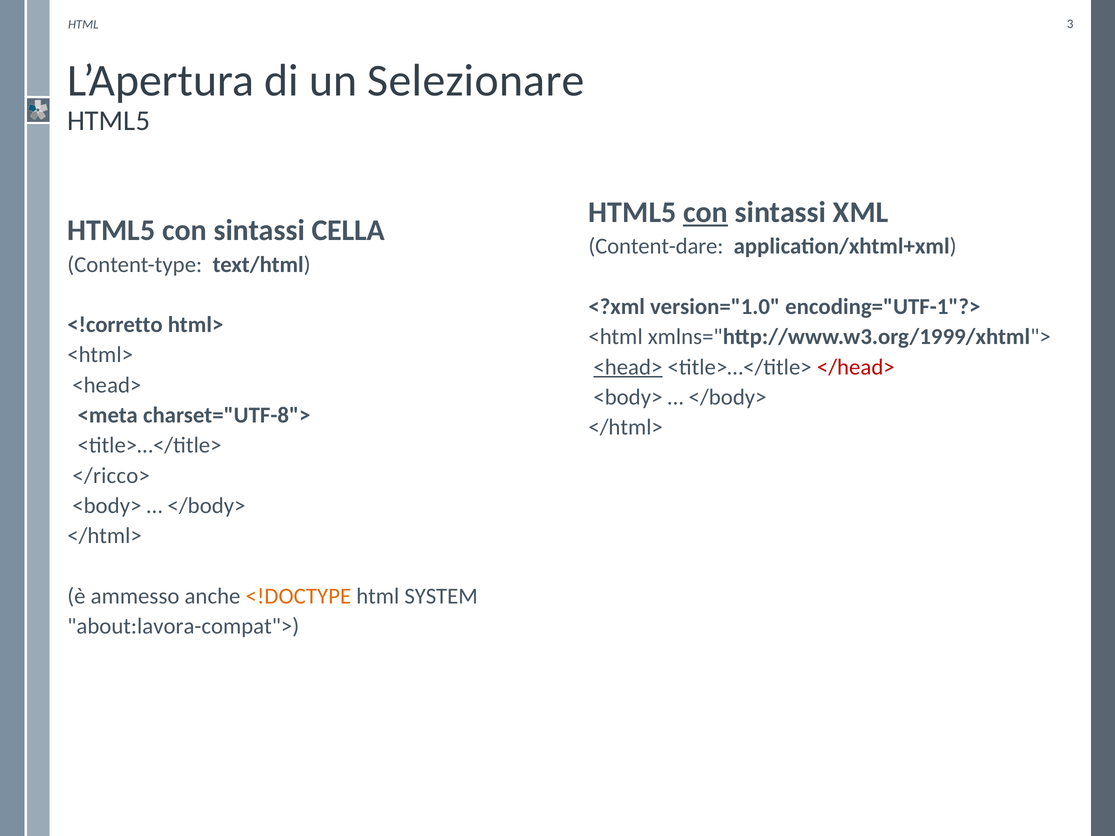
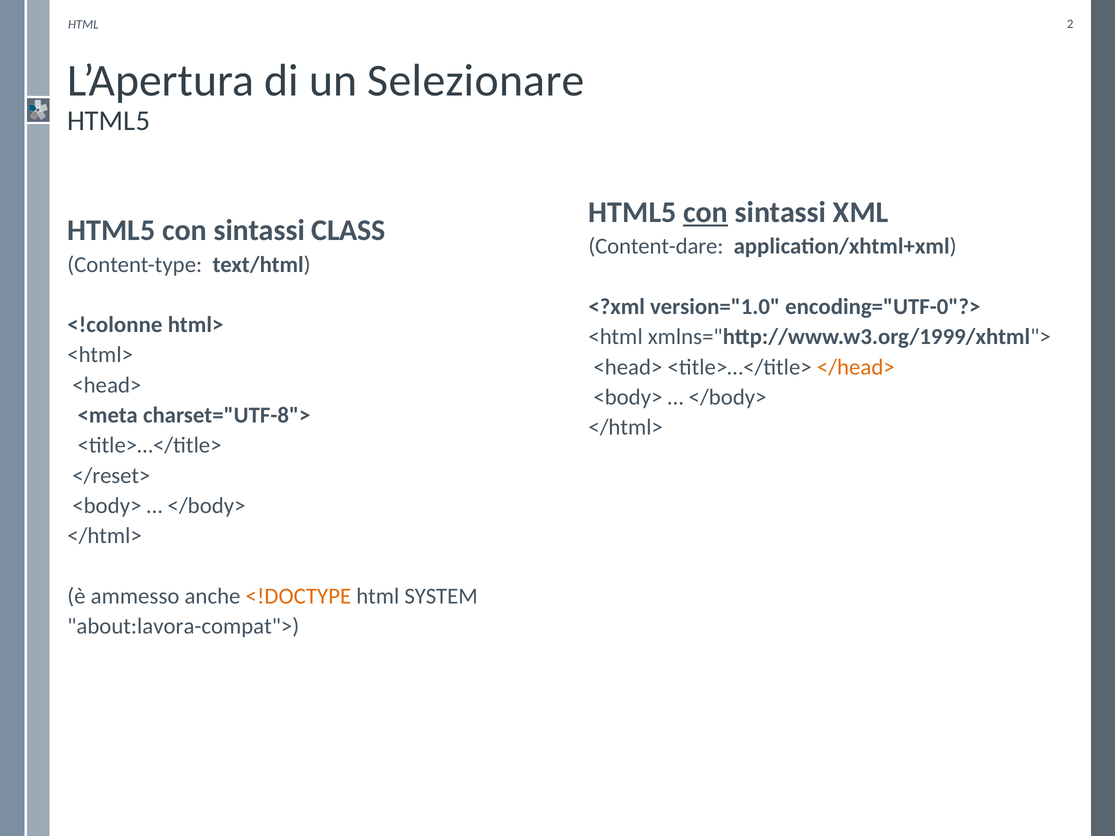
3: 3 -> 2
CELLA: CELLA -> CLASS
encoding="UTF-1"?>: encoding="UTF-1"?> -> encoding="UTF-0"?>
<!corretto: <!corretto -> <!colonne
<head> at (628, 367) underline: present -> none
</head> colour: red -> orange
</ricco>: </ricco> -> </reset>
